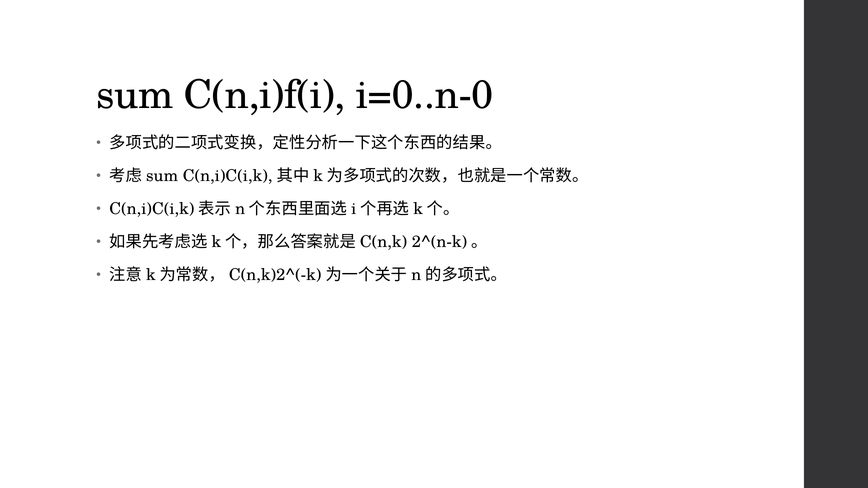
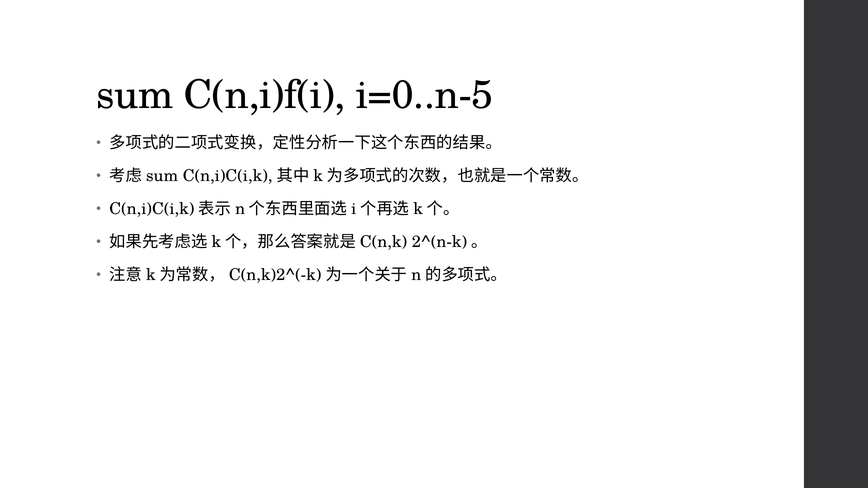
i=0..n-0: i=0..n-0 -> i=0..n-5
